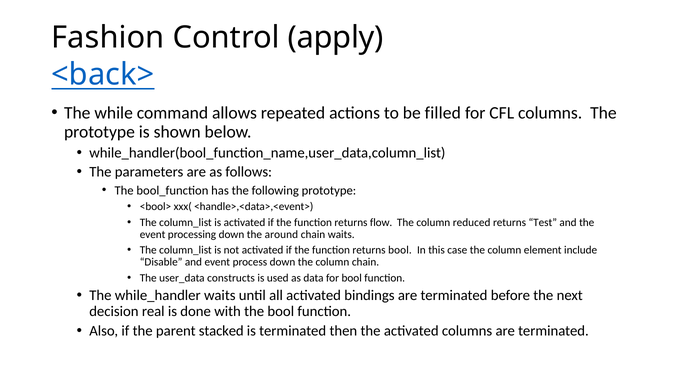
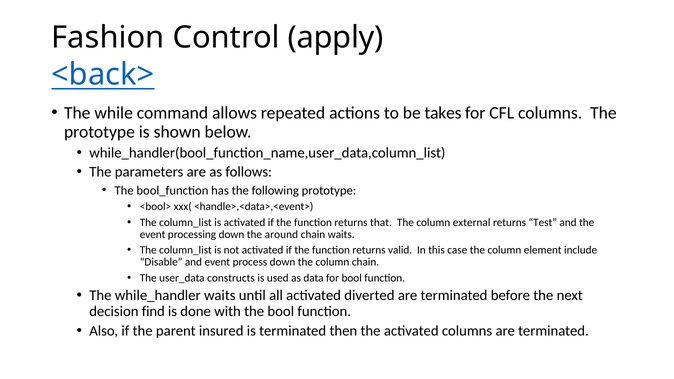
filled: filled -> takes
flow: flow -> that
reduced: reduced -> external
returns bool: bool -> valid
bindings: bindings -> diverted
real: real -> find
stacked: stacked -> insured
